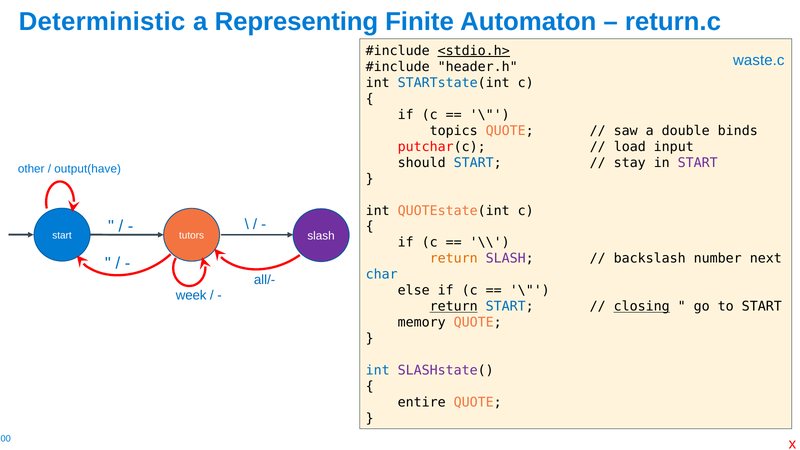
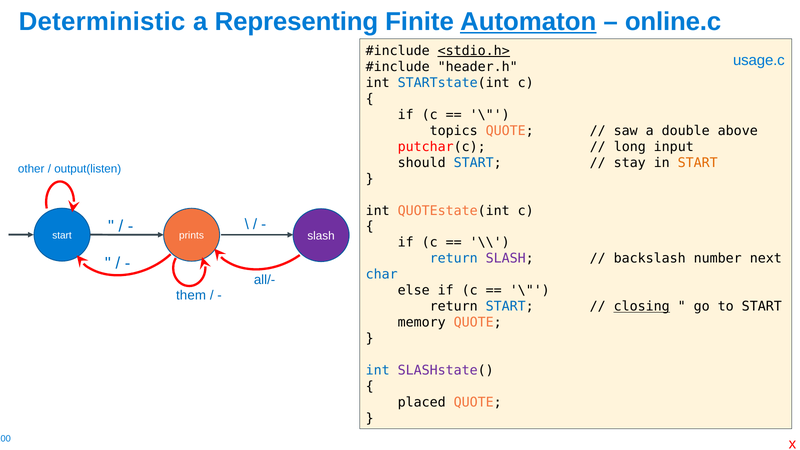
Automaton underline: none -> present
return.c: return.c -> online.c
waste.c: waste.c -> usage.c
binds: binds -> above
load: load -> long
START at (698, 163) colour: purple -> orange
output(have: output(have -> output(listen
tutors: tutors -> prints
return at (454, 259) colour: orange -> blue
week: week -> them
return at (454, 307) underline: present -> none
entire: entire -> placed
